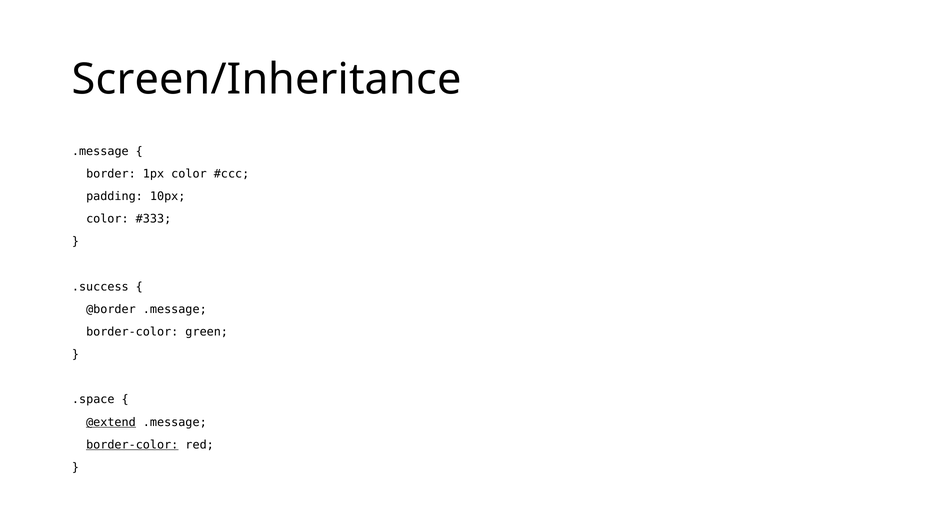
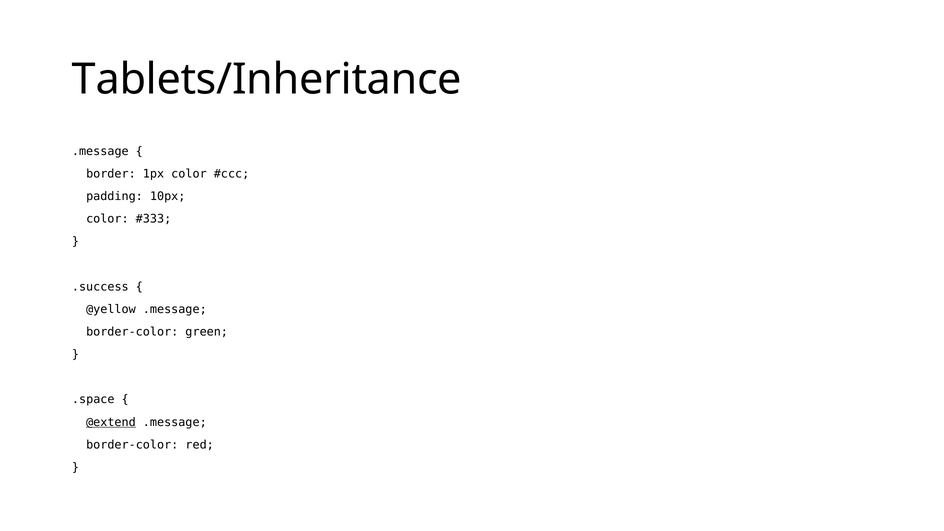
Screen/Inheritance: Screen/Inheritance -> Tablets/Inheritance
@border: @border -> @yellow
border-color at (132, 445) underline: present -> none
